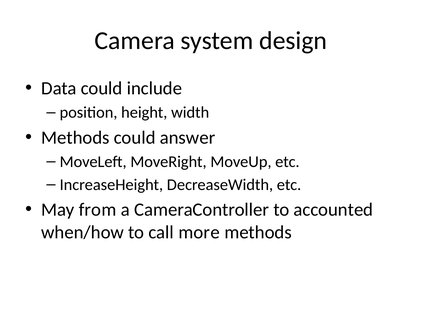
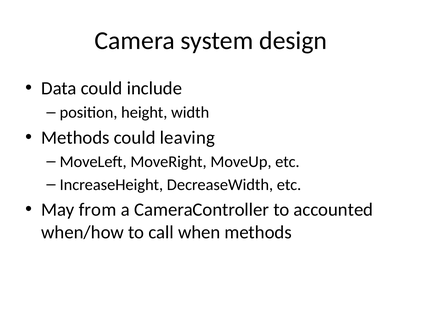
answer: answer -> leaving
more: more -> when
